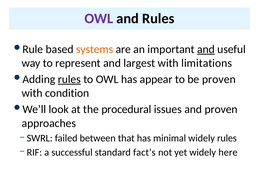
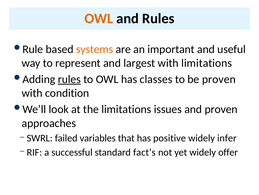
OWL at (99, 18) colour: purple -> orange
and at (206, 49) underline: present -> none
appear: appear -> classes
the procedural: procedural -> limitations
between: between -> variables
minimal: minimal -> positive
widely rules: rules -> infer
here: here -> offer
